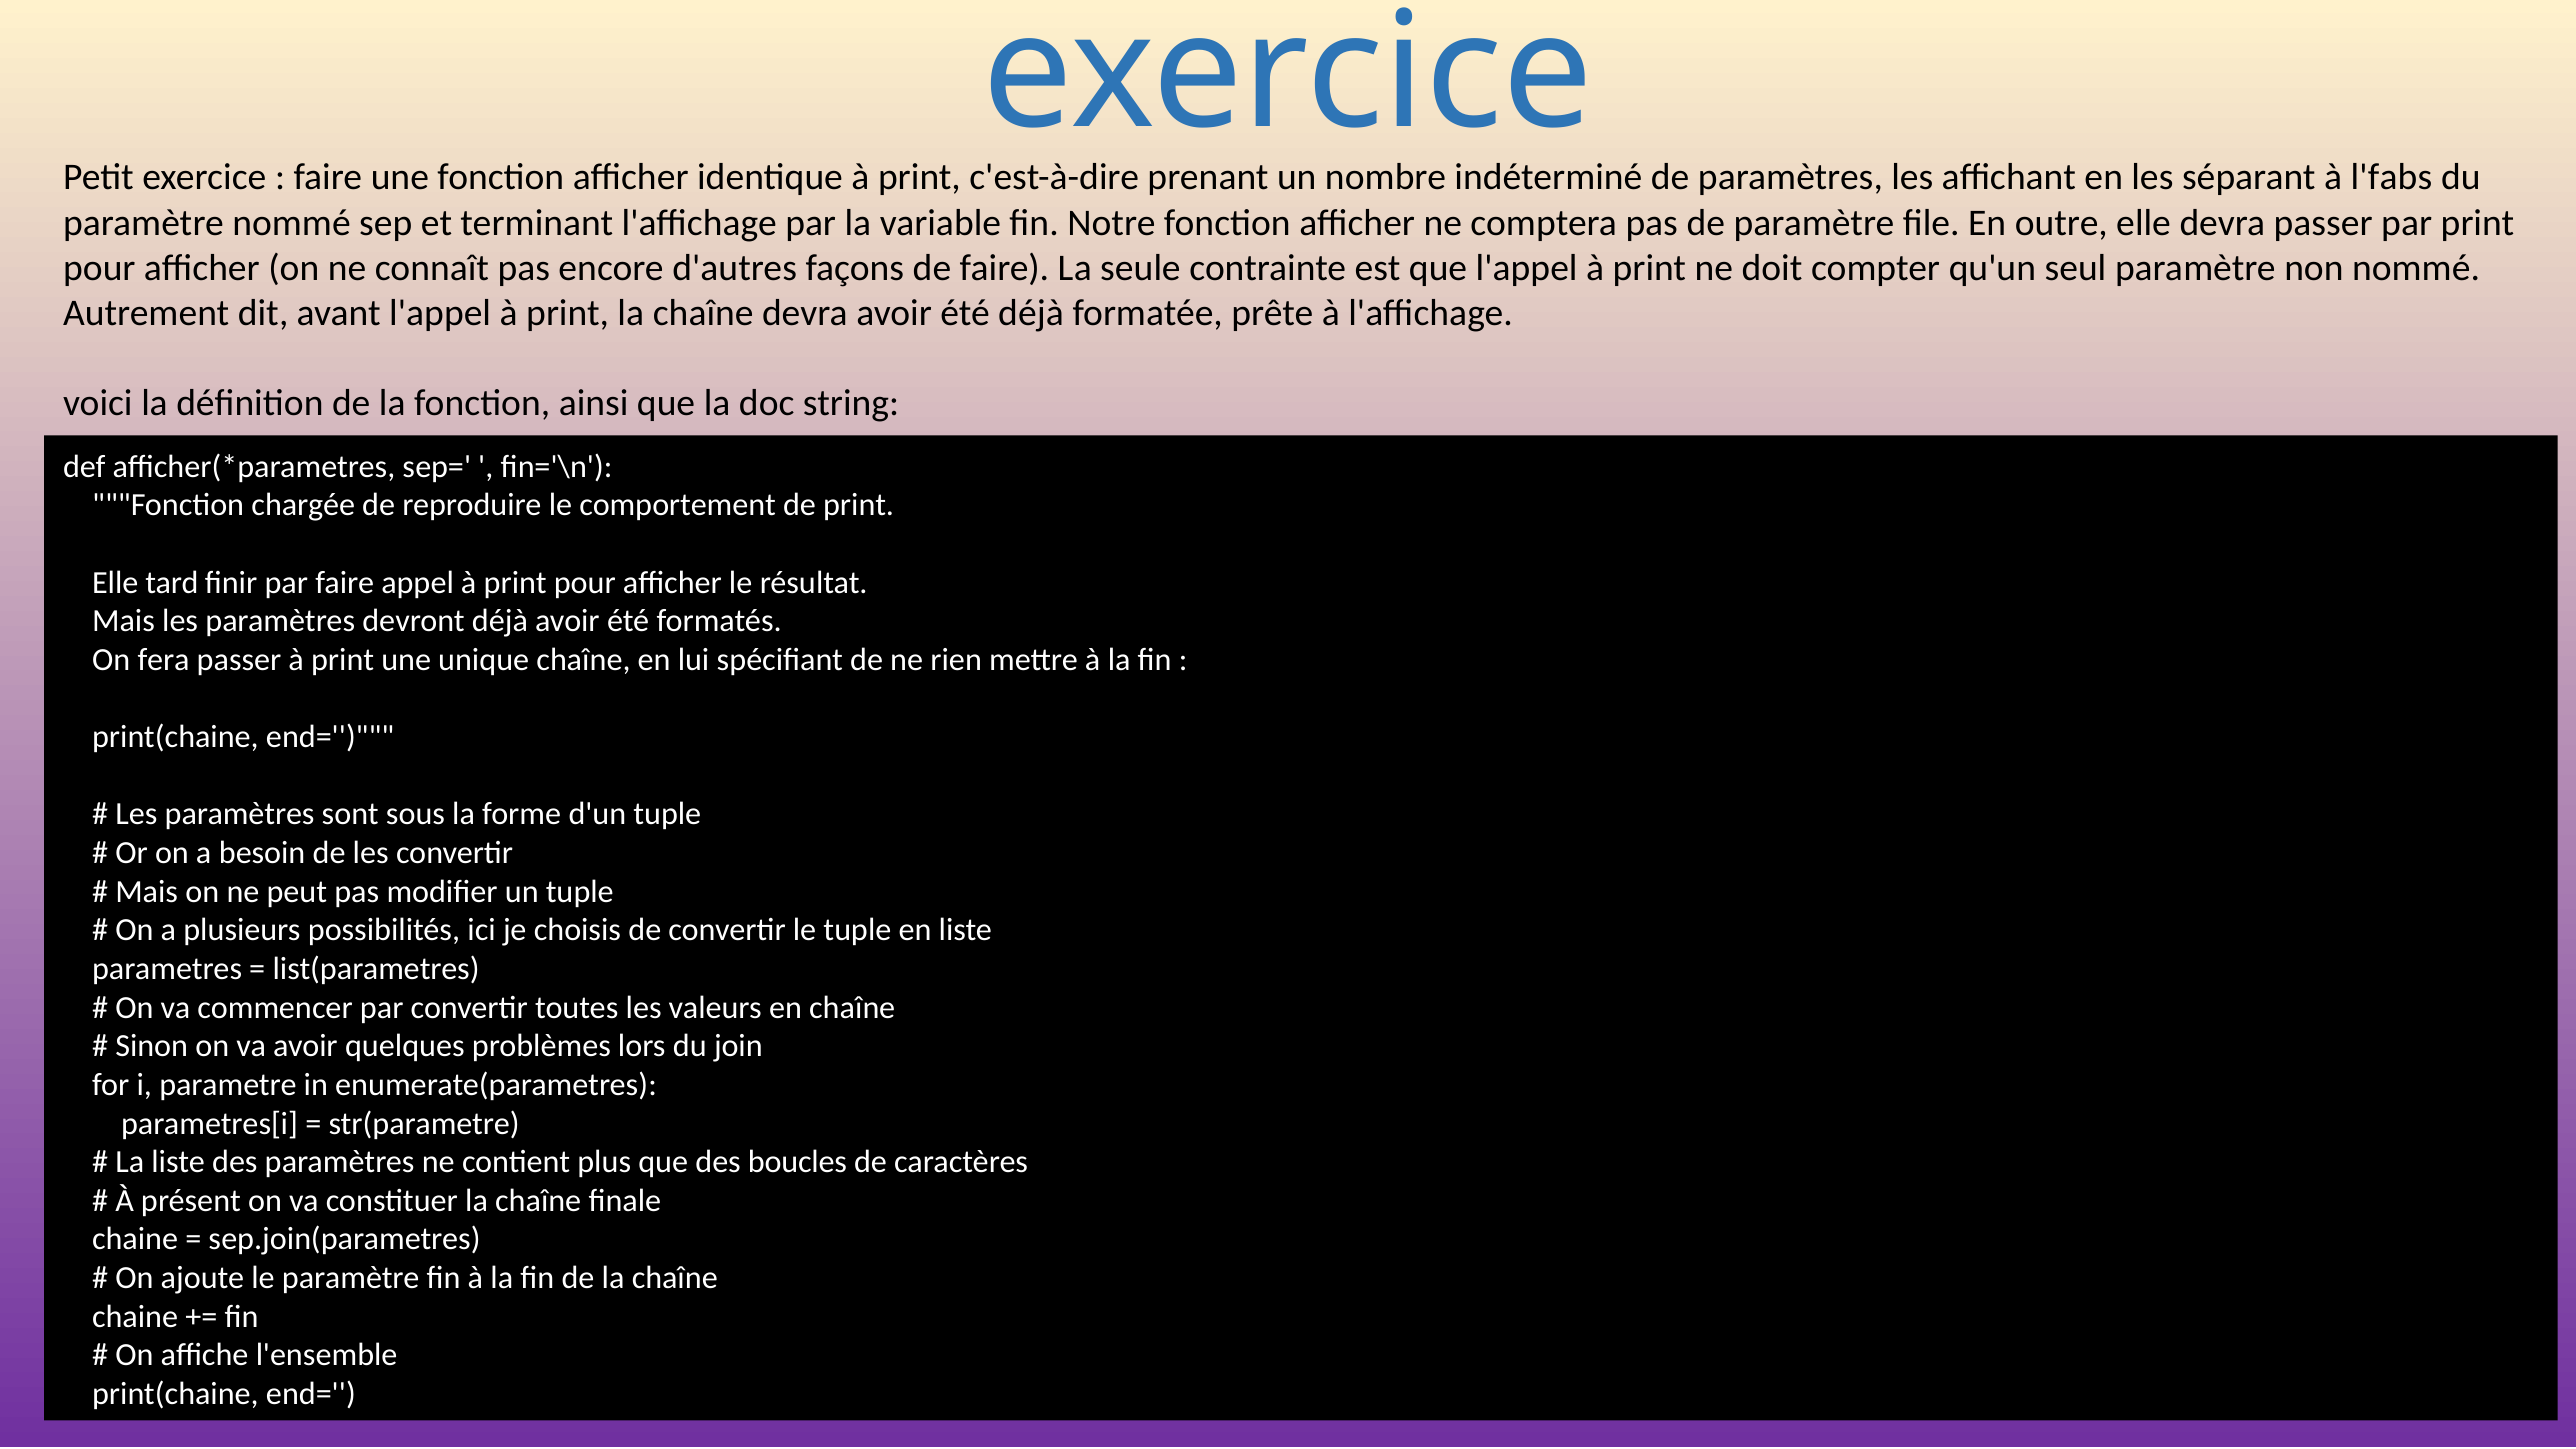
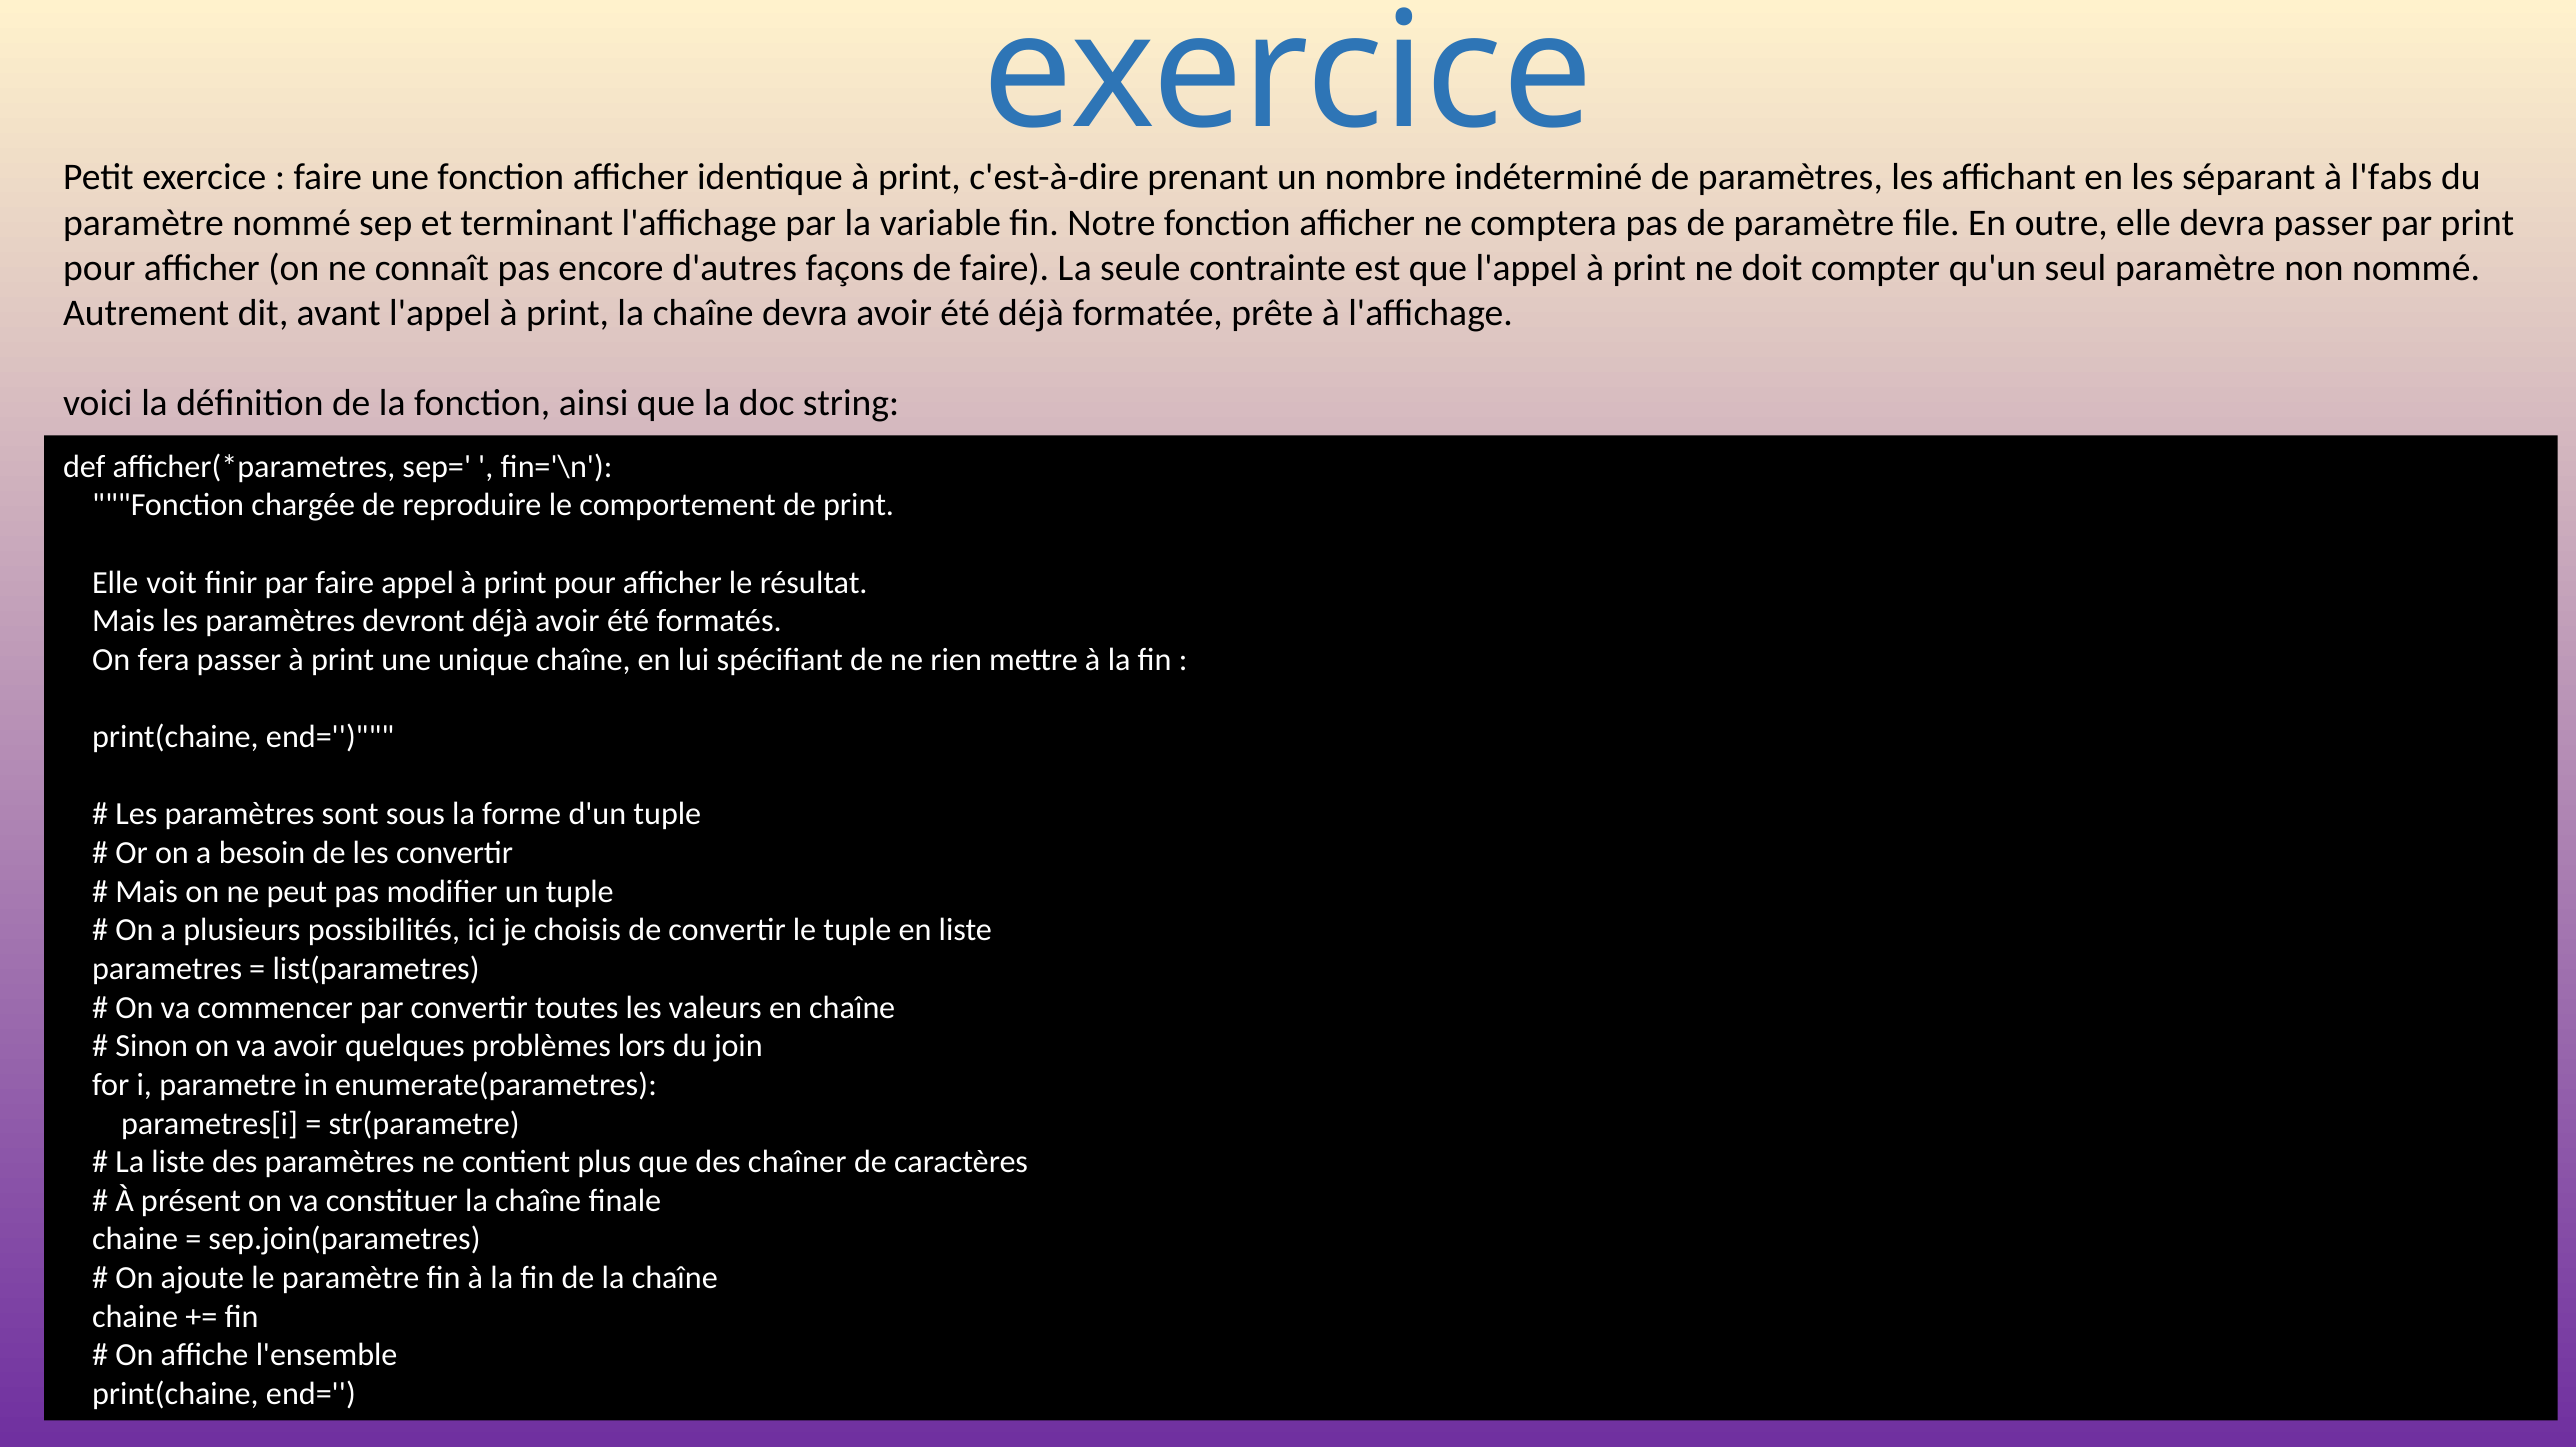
tard: tard -> voit
boucles: boucles -> chaîner
